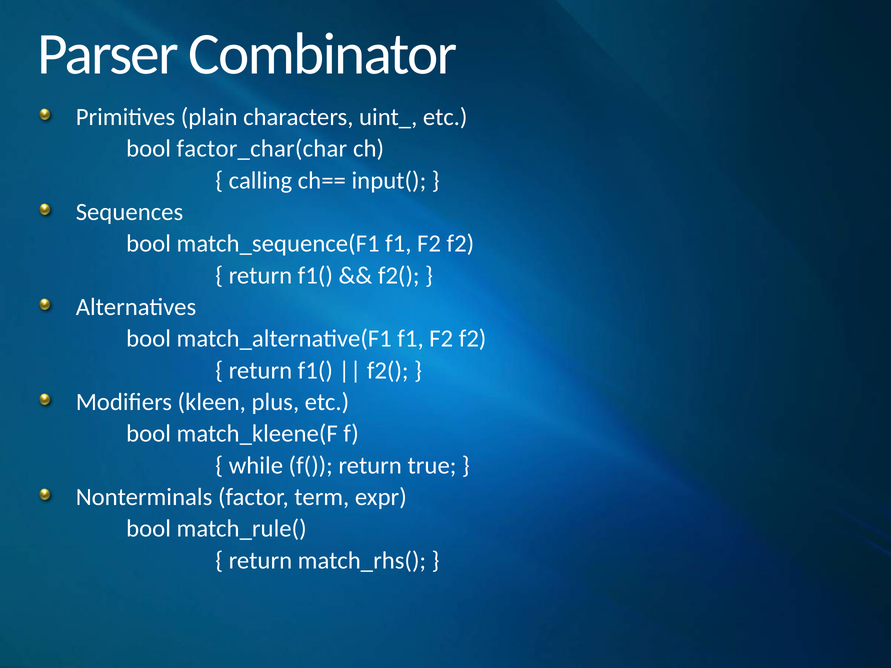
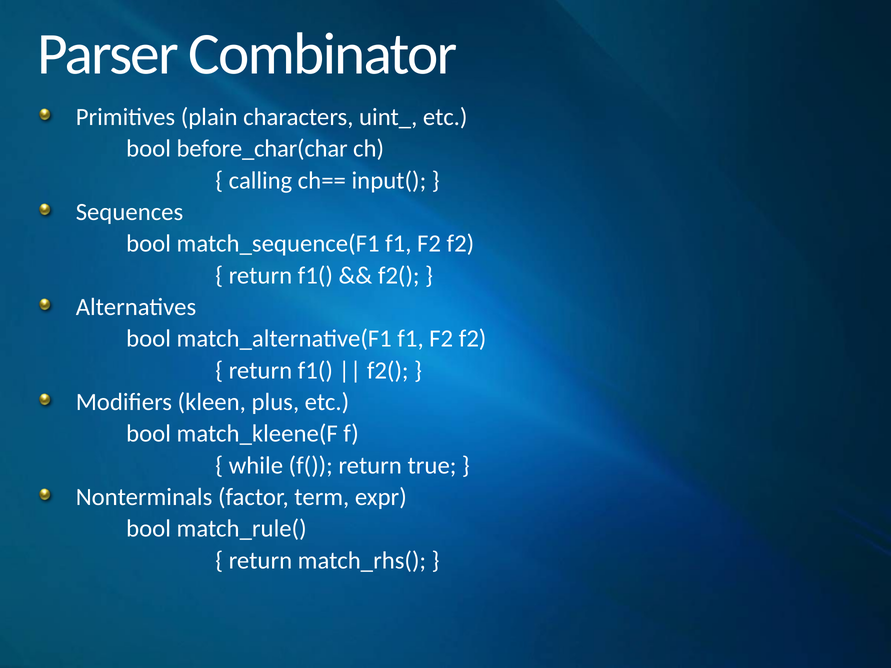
factor_char(char: factor_char(char -> before_char(char
